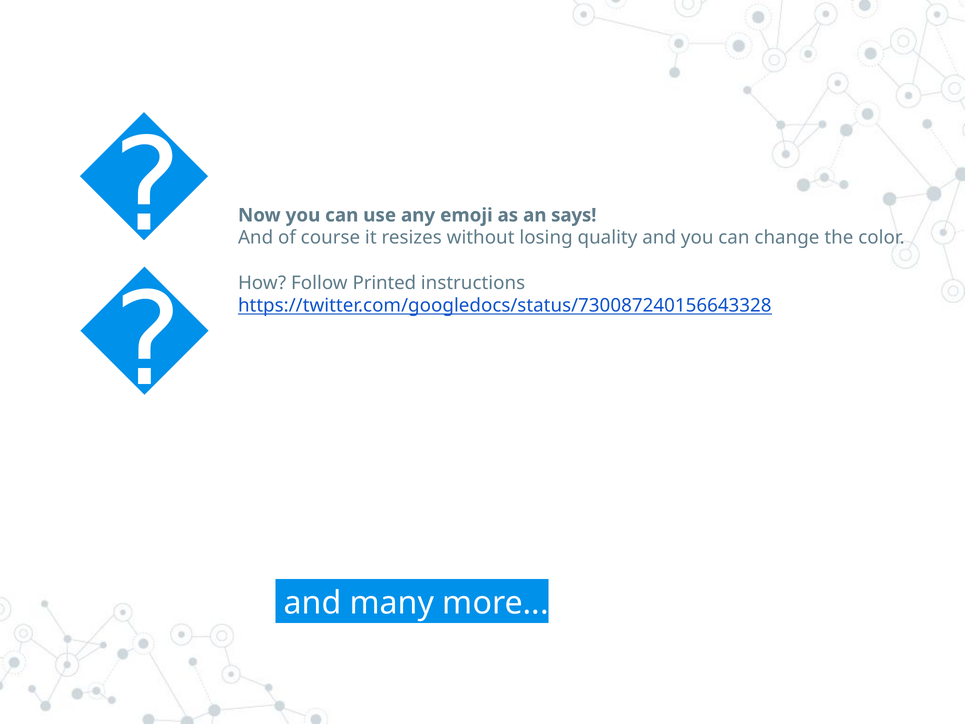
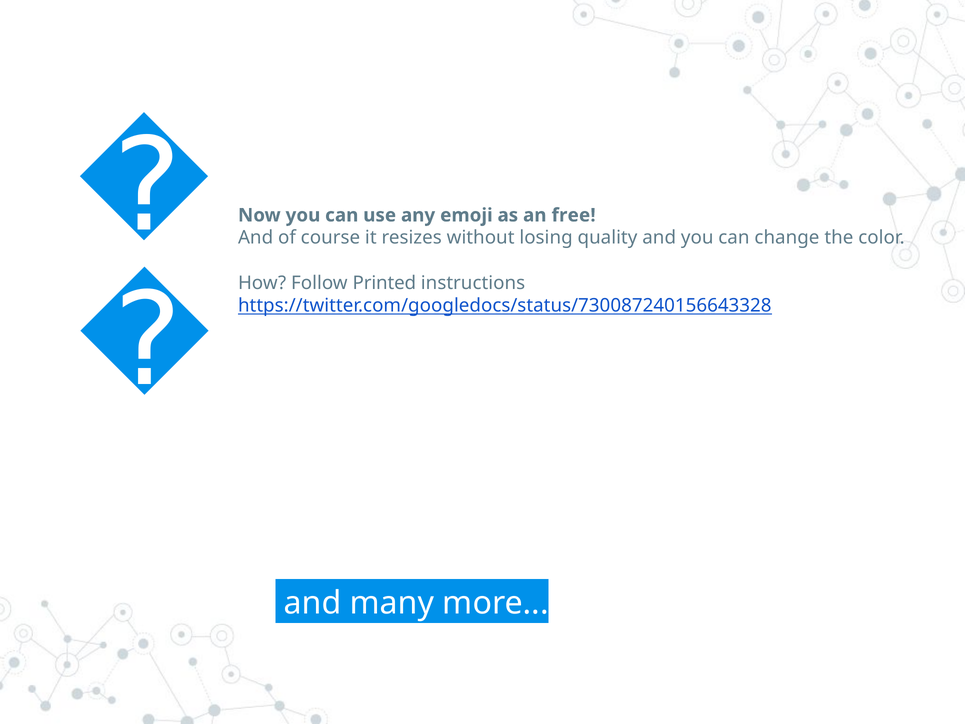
says: says -> free
